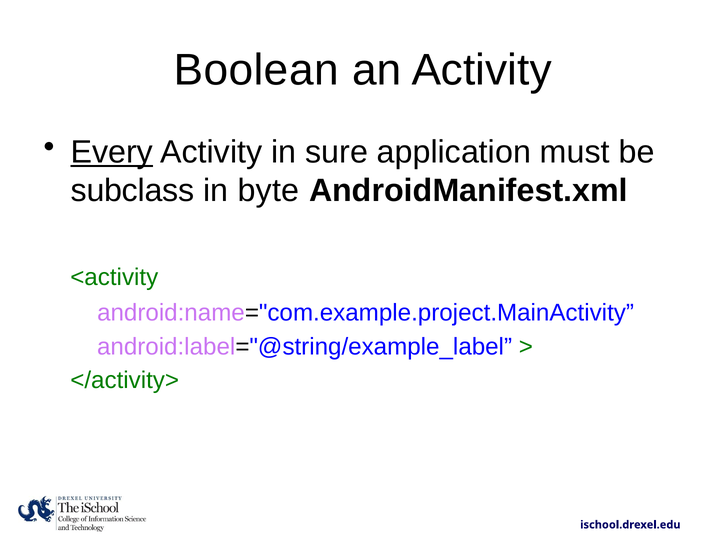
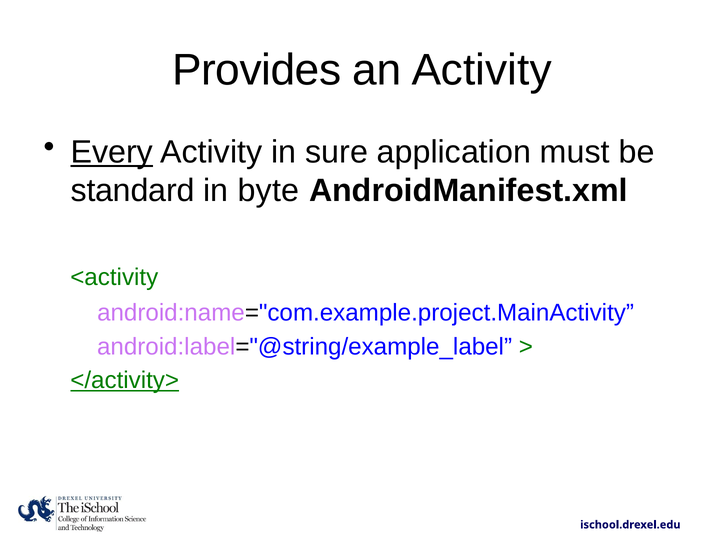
Boolean: Boolean -> Provides
subclass: subclass -> standard
</activity> underline: none -> present
